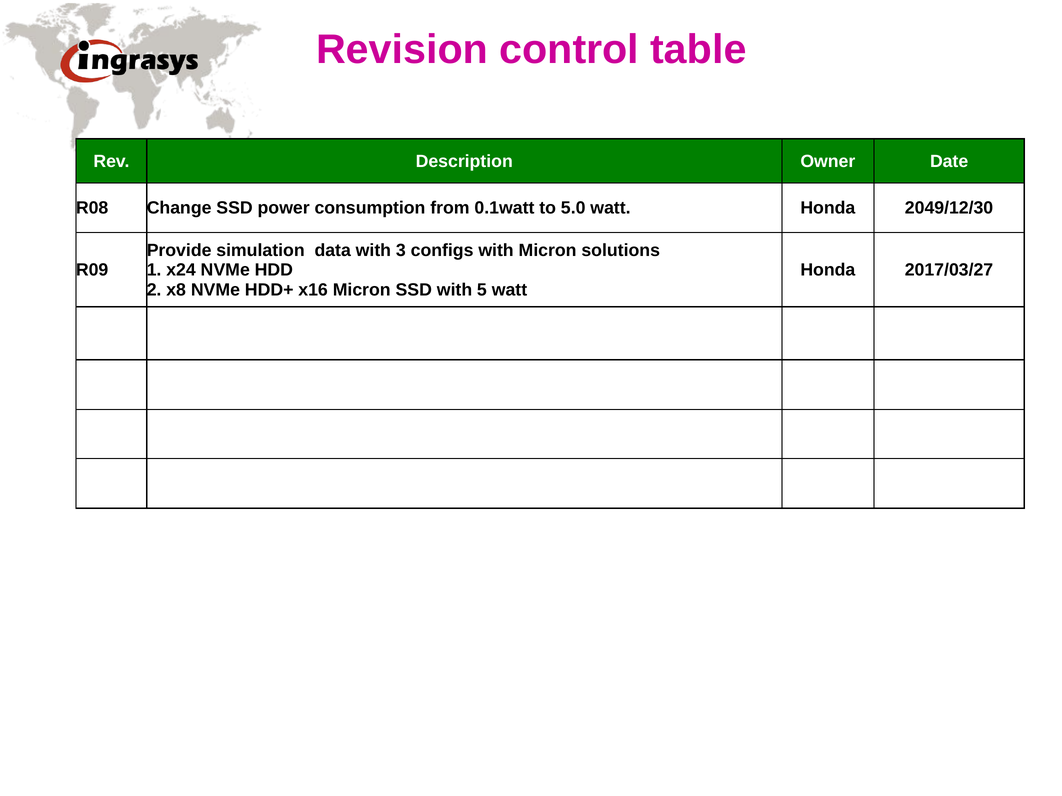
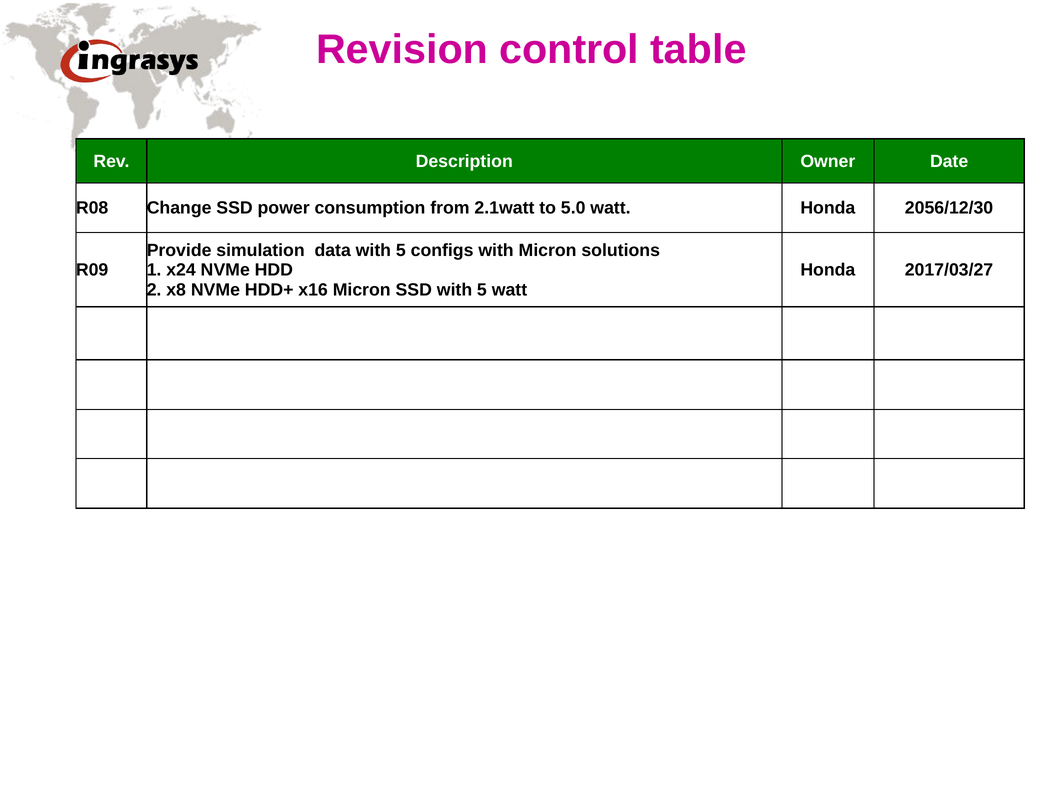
0.1watt: 0.1watt -> 2.1watt
2049/12/30: 2049/12/30 -> 2056/12/30
data with 3: 3 -> 5
